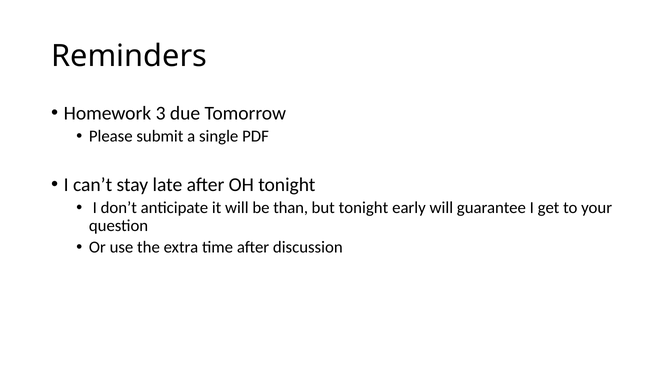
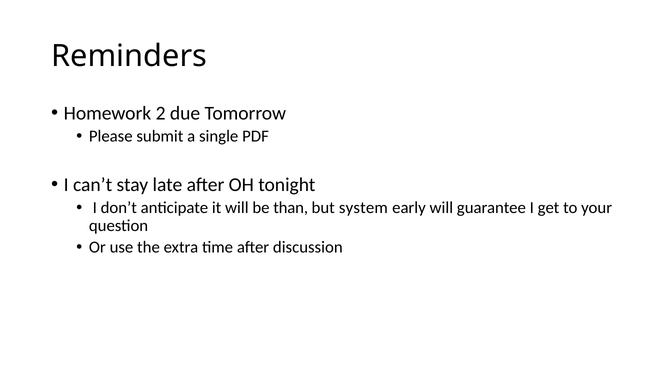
3: 3 -> 2
but tonight: tonight -> system
